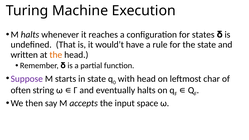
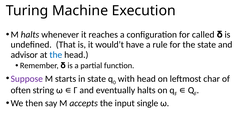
states: states -> called
written: written -> advisor
the at (56, 55) colour: orange -> blue
space: space -> single
